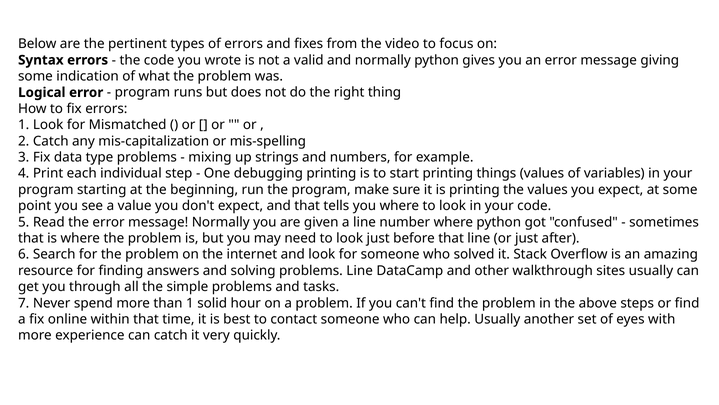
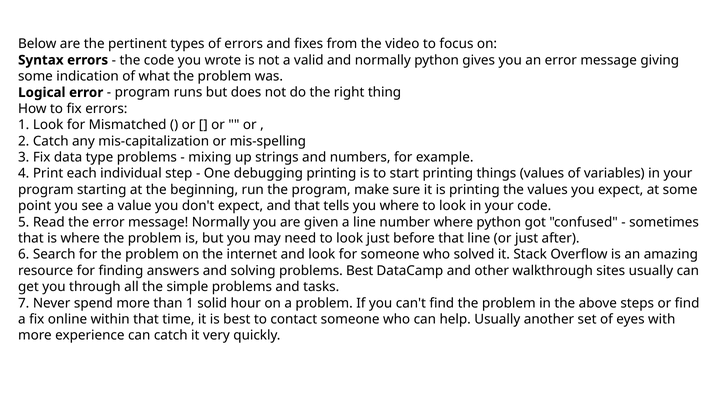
problems Line: Line -> Best
